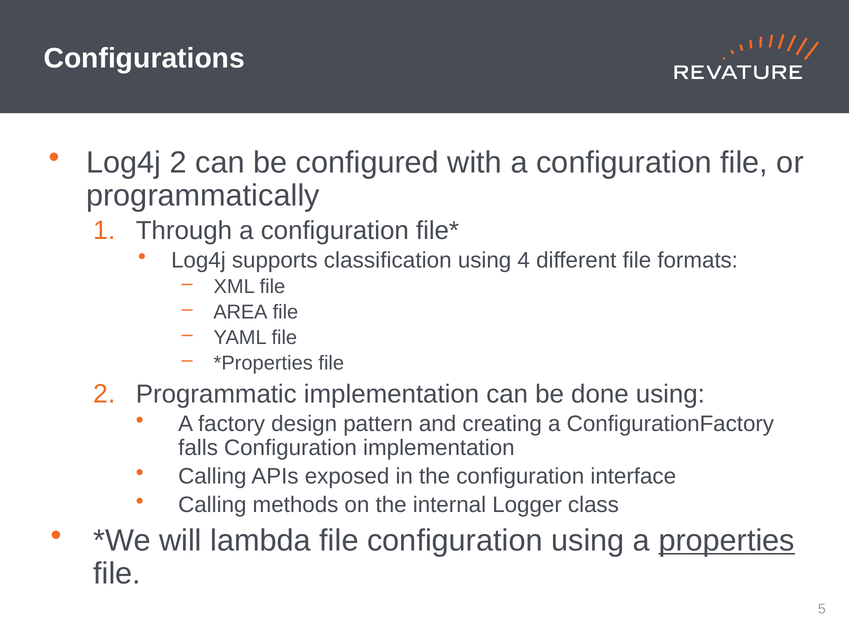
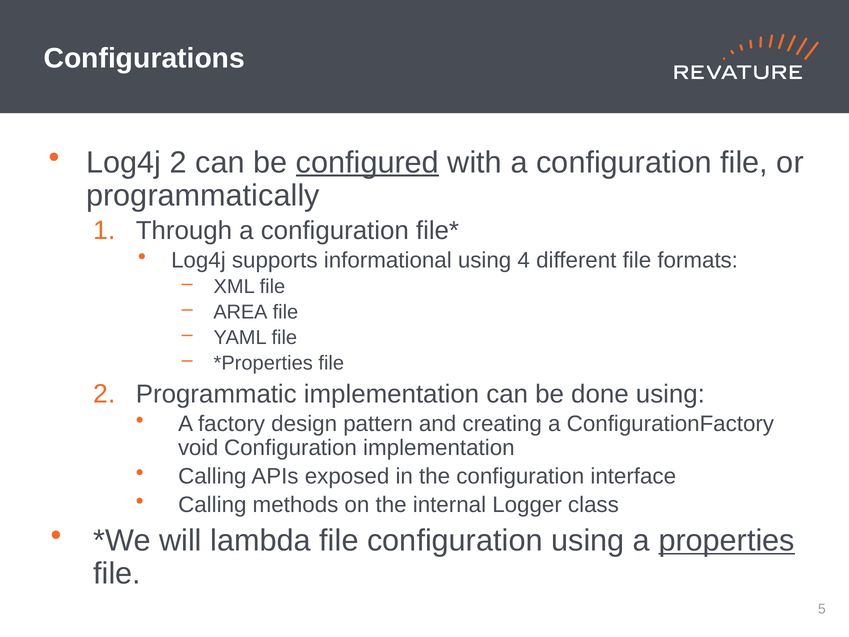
configured underline: none -> present
classification: classification -> informational
falls: falls -> void
